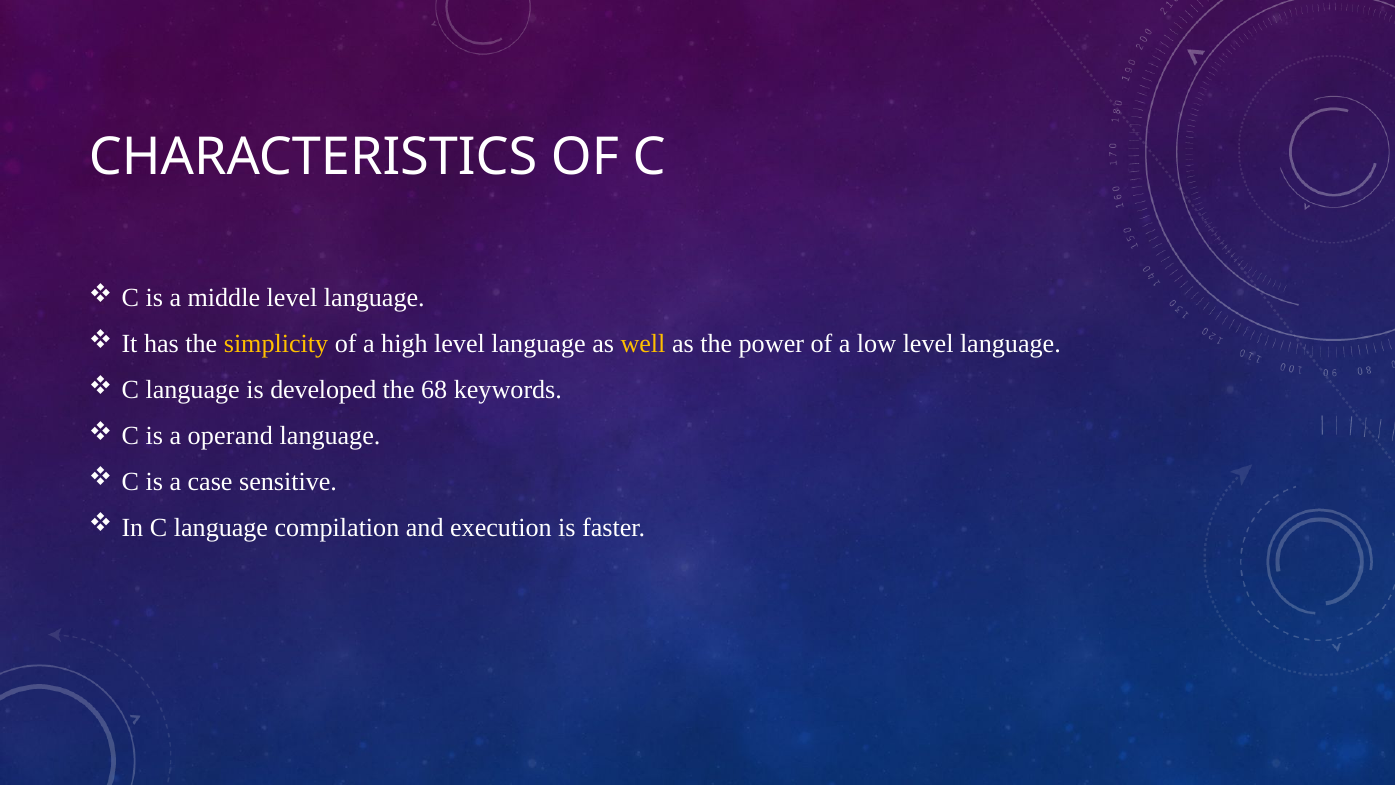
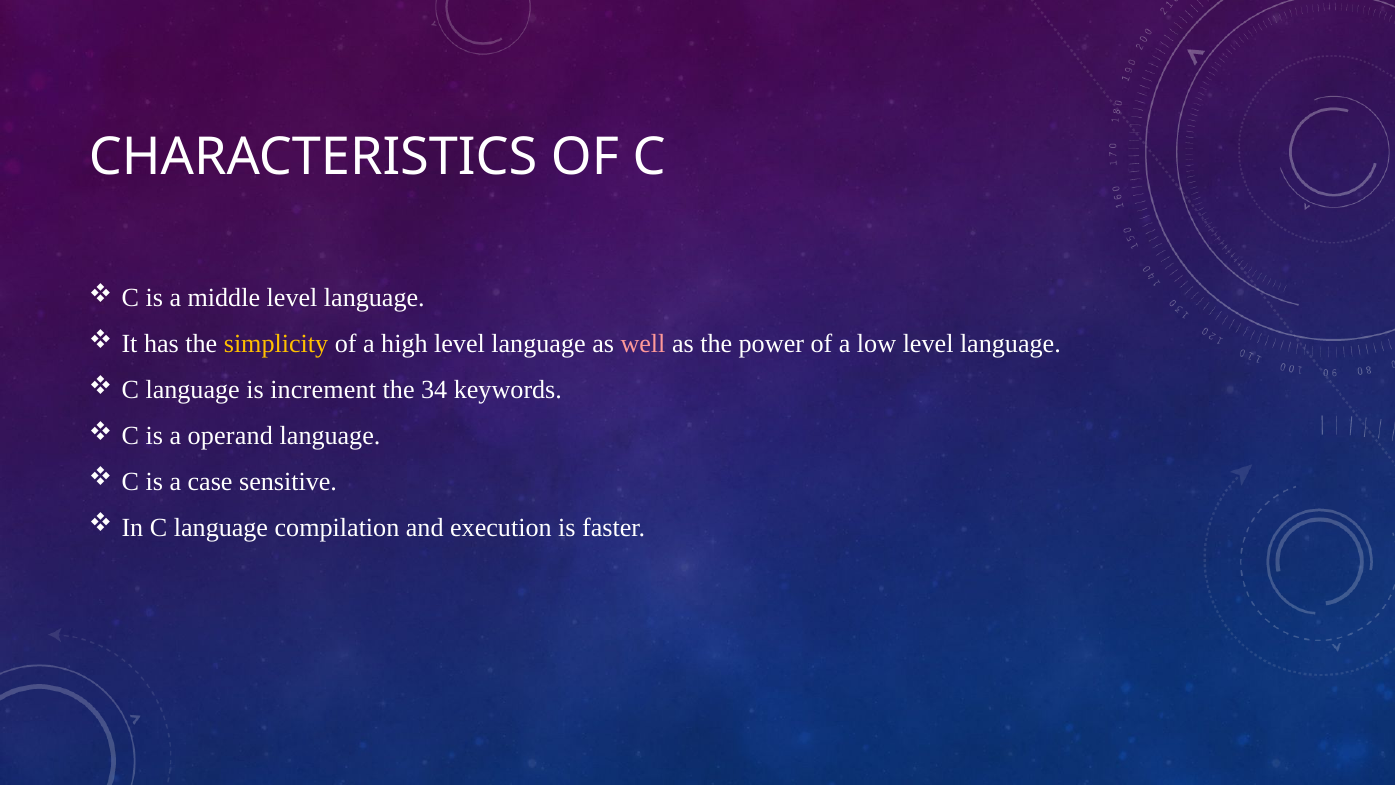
well colour: yellow -> pink
developed: developed -> increment
68: 68 -> 34
